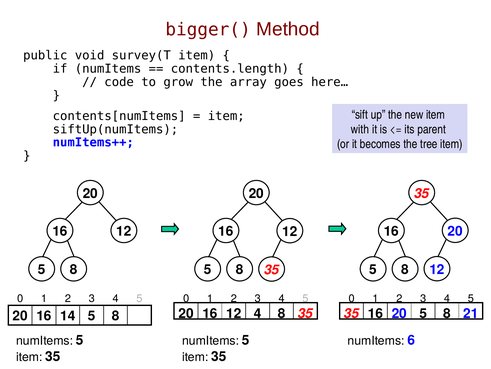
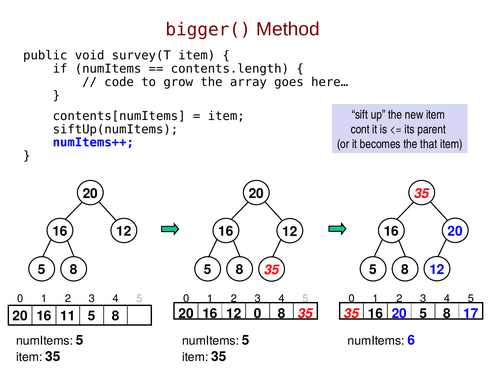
with: with -> cont
tree: tree -> that
16 12 4: 4 -> 0
21: 21 -> 17
14: 14 -> 11
